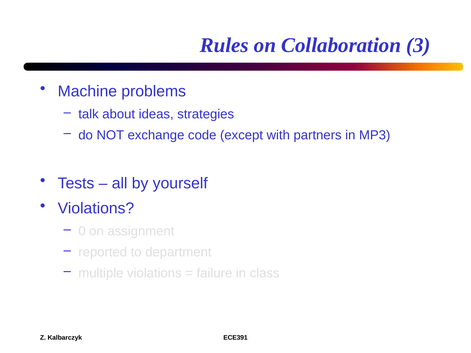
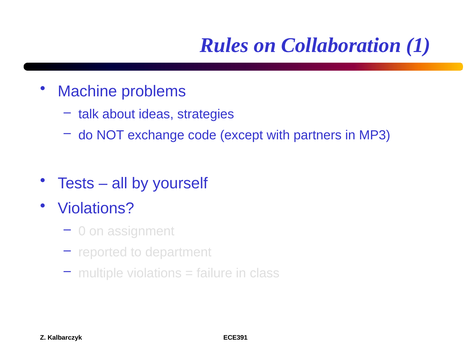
3: 3 -> 1
